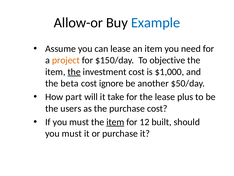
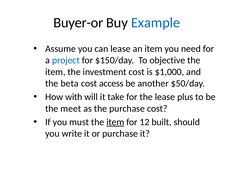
Allow-or: Allow-or -> Buyer-or
project colour: orange -> blue
the at (74, 72) underline: present -> none
ignore: ignore -> access
part: part -> with
users: users -> meet
must at (72, 133): must -> write
